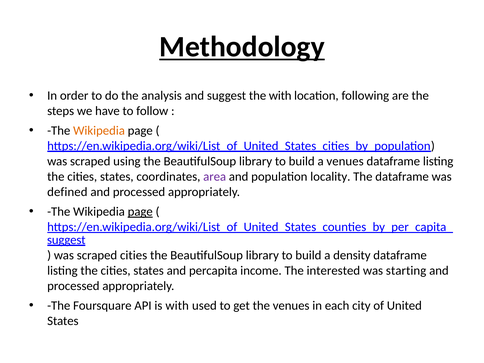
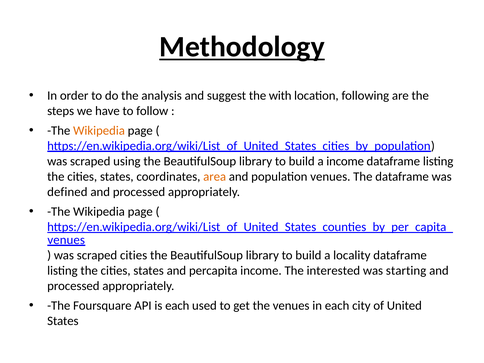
a venues: venues -> income
area colour: purple -> orange
population locality: locality -> venues
page at (140, 212) underline: present -> none
suggest at (66, 240): suggest -> venues
density: density -> locality
is with: with -> each
